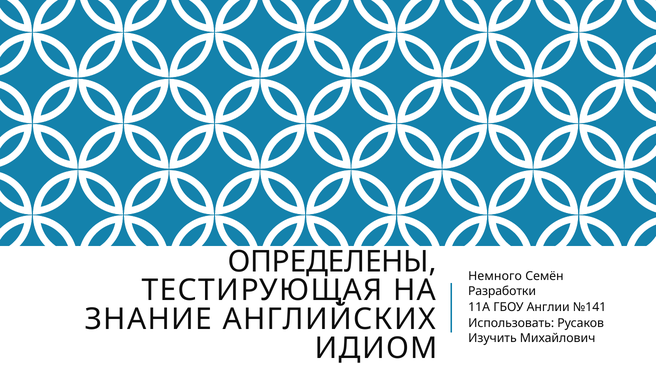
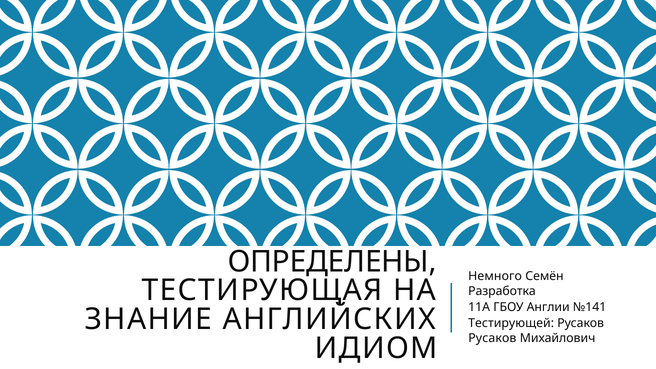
Разработки: Разработки -> Разработка
Использовать: Использовать -> Тестирующей
Изучить at (492, 338): Изучить -> Русаков
